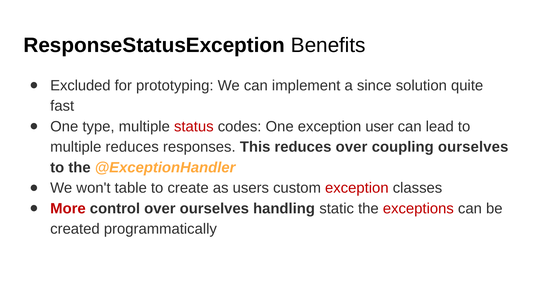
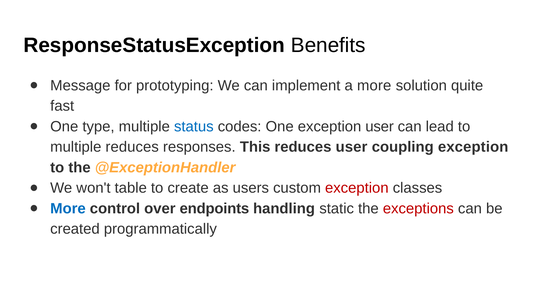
Excluded: Excluded -> Message
a since: since -> more
status colour: red -> blue
reduces over: over -> user
coupling ourselves: ourselves -> exception
More at (68, 208) colour: red -> blue
over ourselves: ourselves -> endpoints
